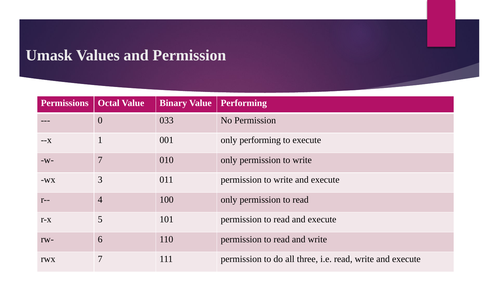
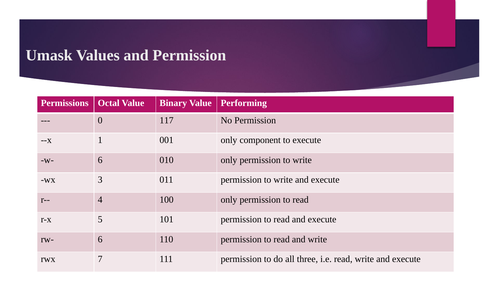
033: 033 -> 117
only performing: performing -> component
w- 7: 7 -> 6
